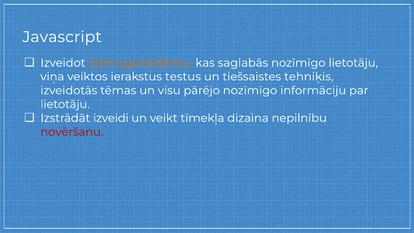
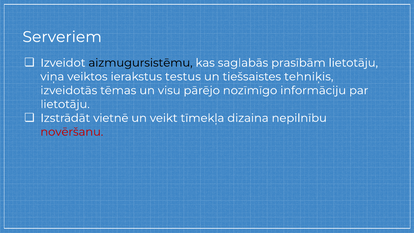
Javascript: Javascript -> Serveriem
aizmugursistēmu colour: orange -> black
saglabās nozīmīgo: nozīmīgo -> prasībām
izveidi: izveidi -> vietnē
